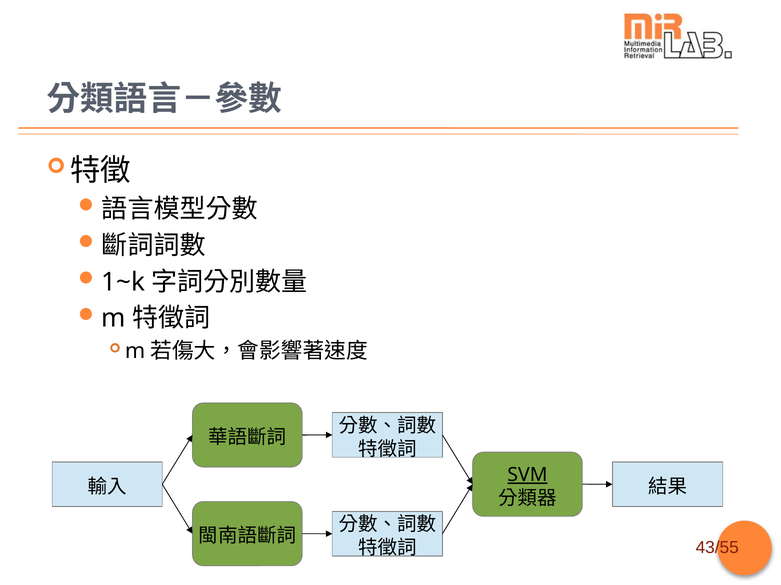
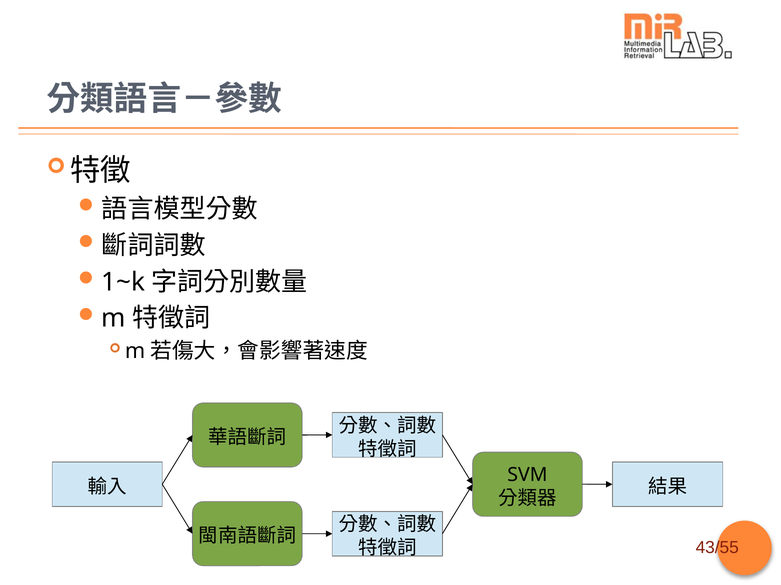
SVM underline: present -> none
